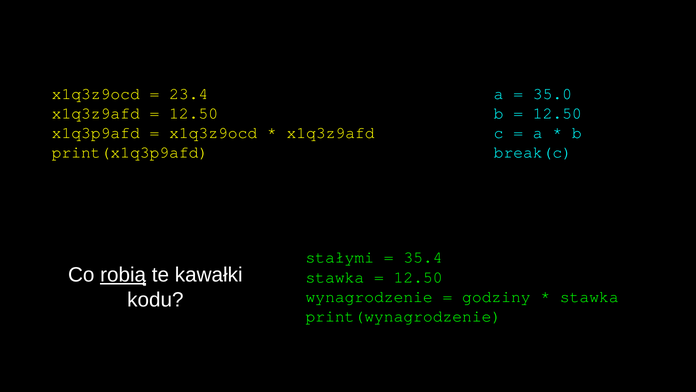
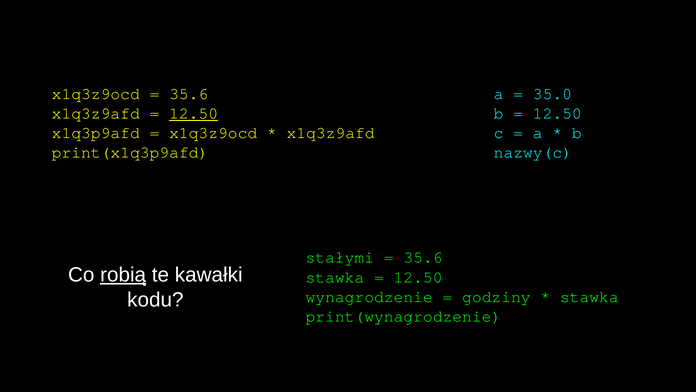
23.4 at (189, 94): 23.4 -> 35.6
12.50 at (194, 113) underline: none -> present
break(c: break(c -> nazwy(c
35.4 at (423, 257): 35.4 -> 35.6
